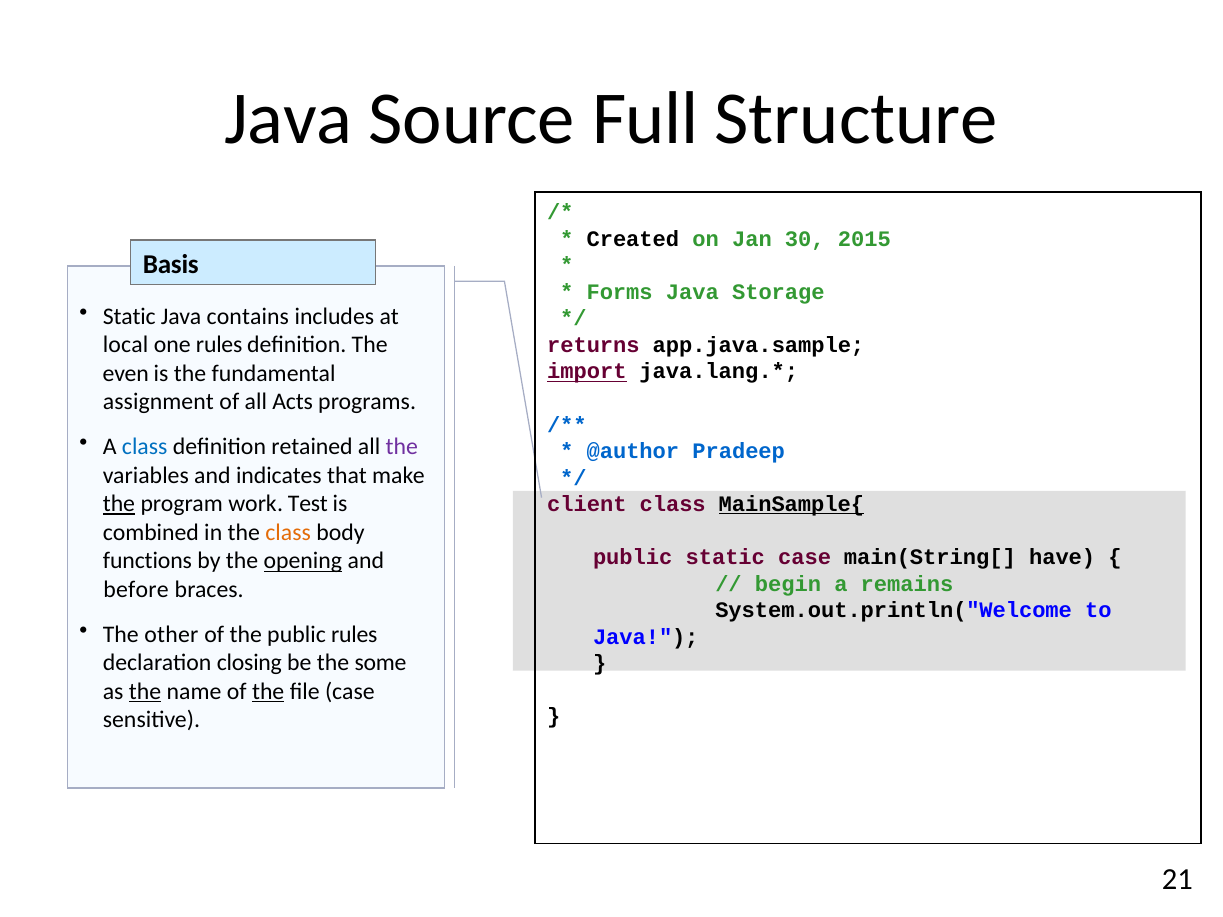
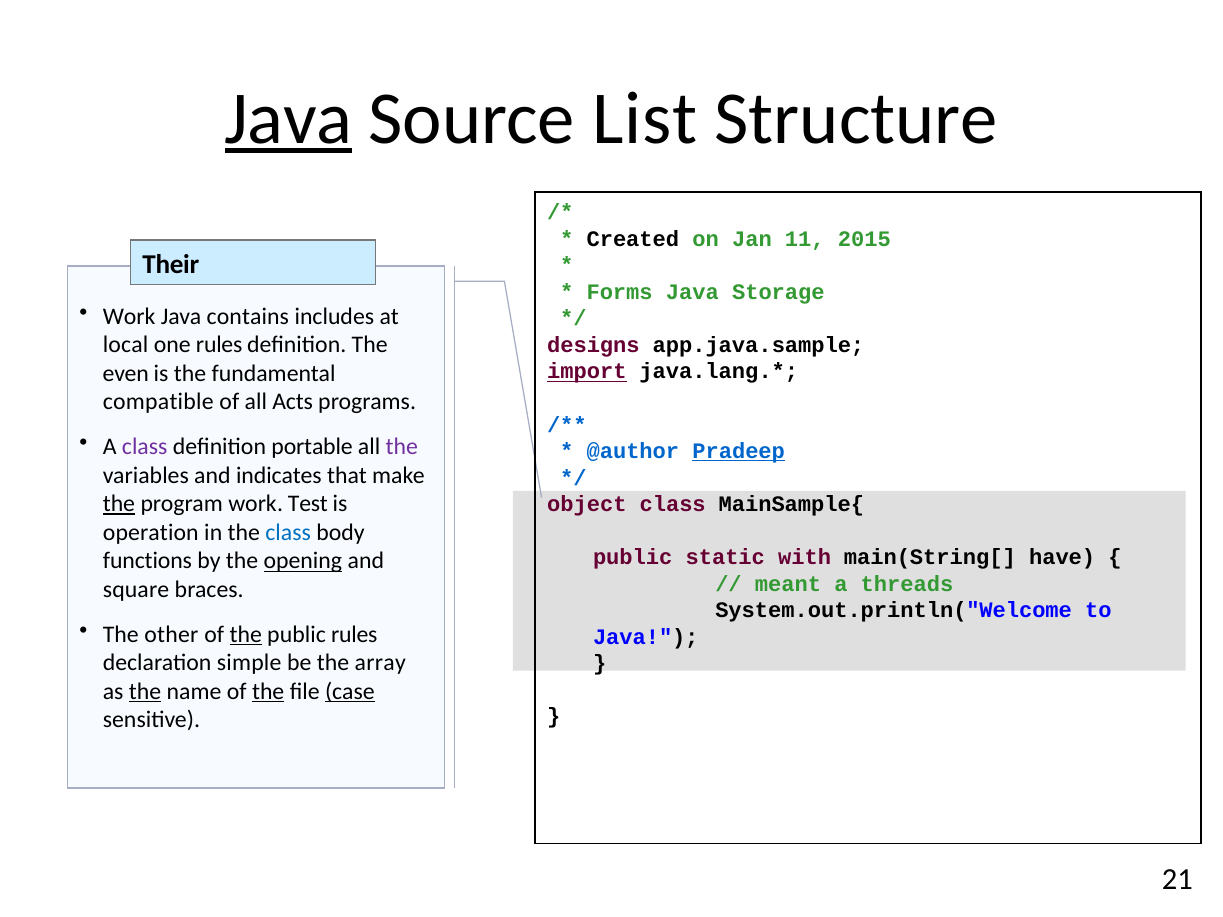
Java at (288, 118) underline: none -> present
Full: Full -> List
30: 30 -> 11
Basis: Basis -> Their
Static at (129, 316): Static -> Work
returns: returns -> designs
assignment: assignment -> compatible
class at (145, 447) colour: blue -> purple
retained: retained -> portable
Pradeep underline: none -> present
client: client -> object
MainSample{ underline: present -> none
combined: combined -> operation
class at (288, 533) colour: orange -> blue
static case: case -> with
begin: begin -> meant
remains: remains -> threads
before: before -> square
the at (246, 635) underline: none -> present
closing: closing -> simple
some: some -> array
case at (350, 692) underline: none -> present
